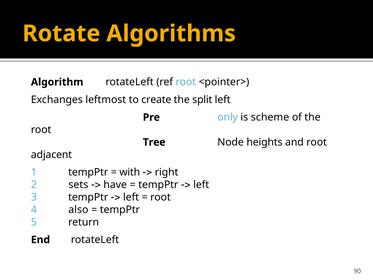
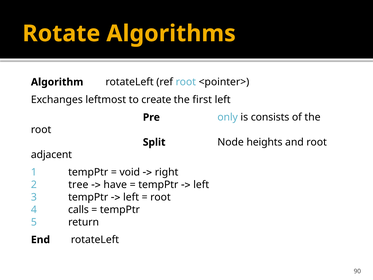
split: split -> first
scheme: scheme -> consists
Tree: Tree -> Split
with: with -> void
sets: sets -> tree
also: also -> calls
